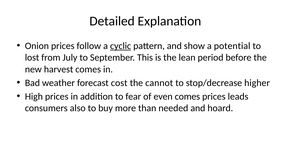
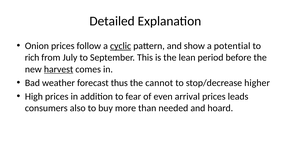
lost: lost -> rich
harvest underline: none -> present
cost: cost -> thus
even comes: comes -> arrival
